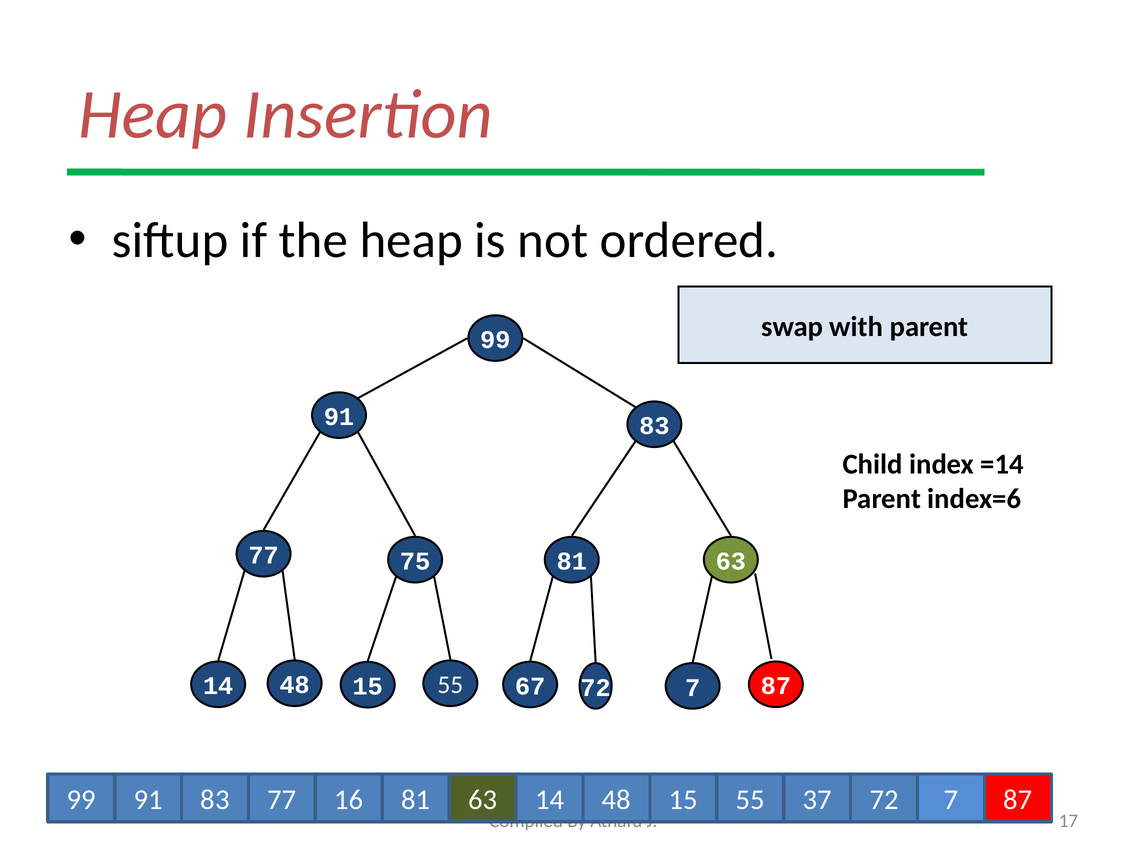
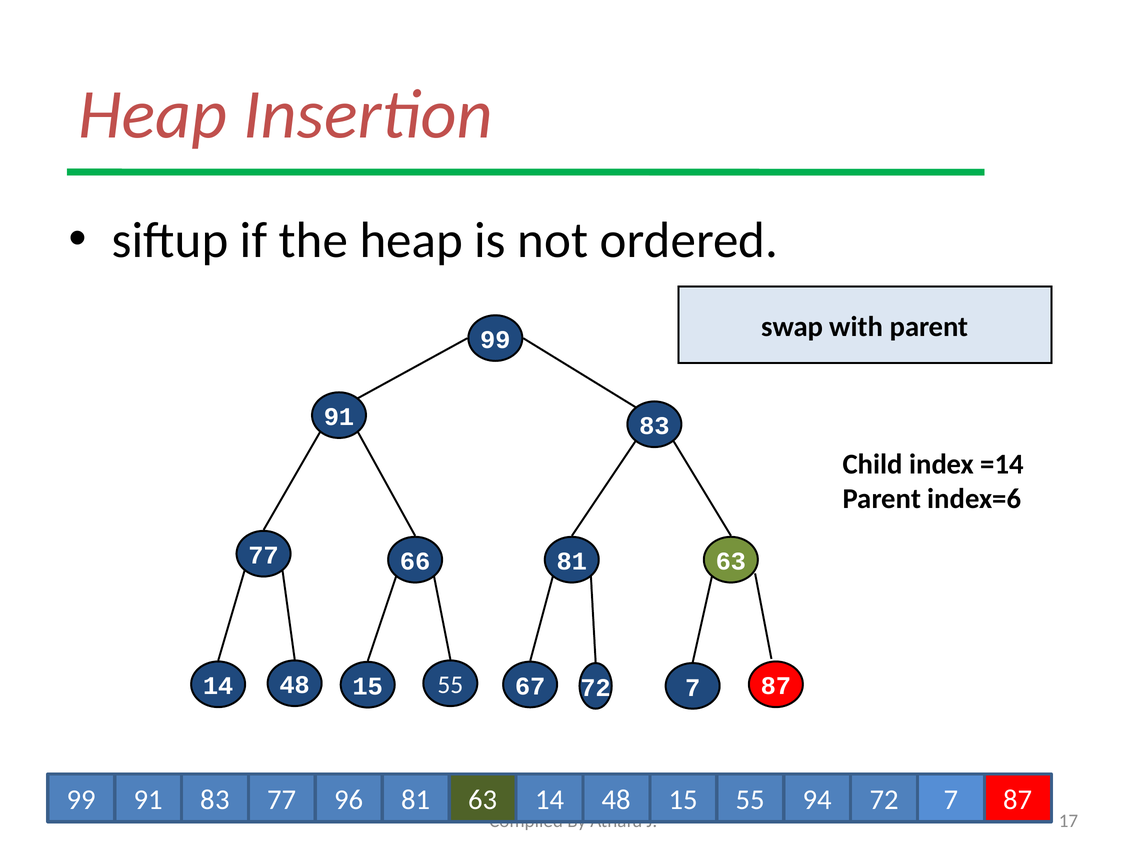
75: 75 -> 66
16: 16 -> 96
37: 37 -> 94
